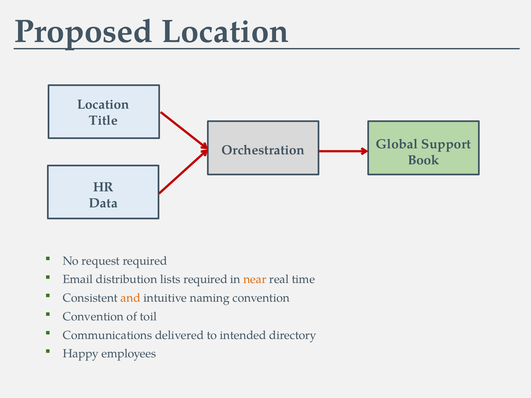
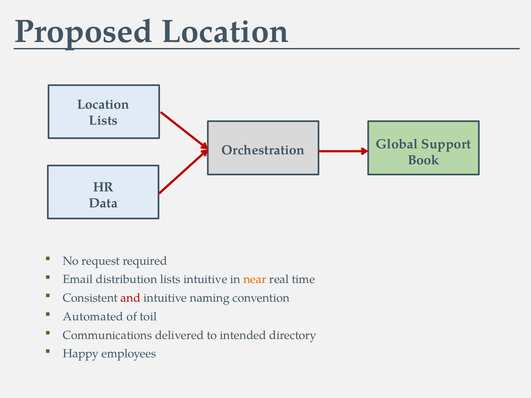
Title at (103, 120): Title -> Lists
lists required: required -> intuitive
and colour: orange -> red
Convention at (93, 317): Convention -> Automated
